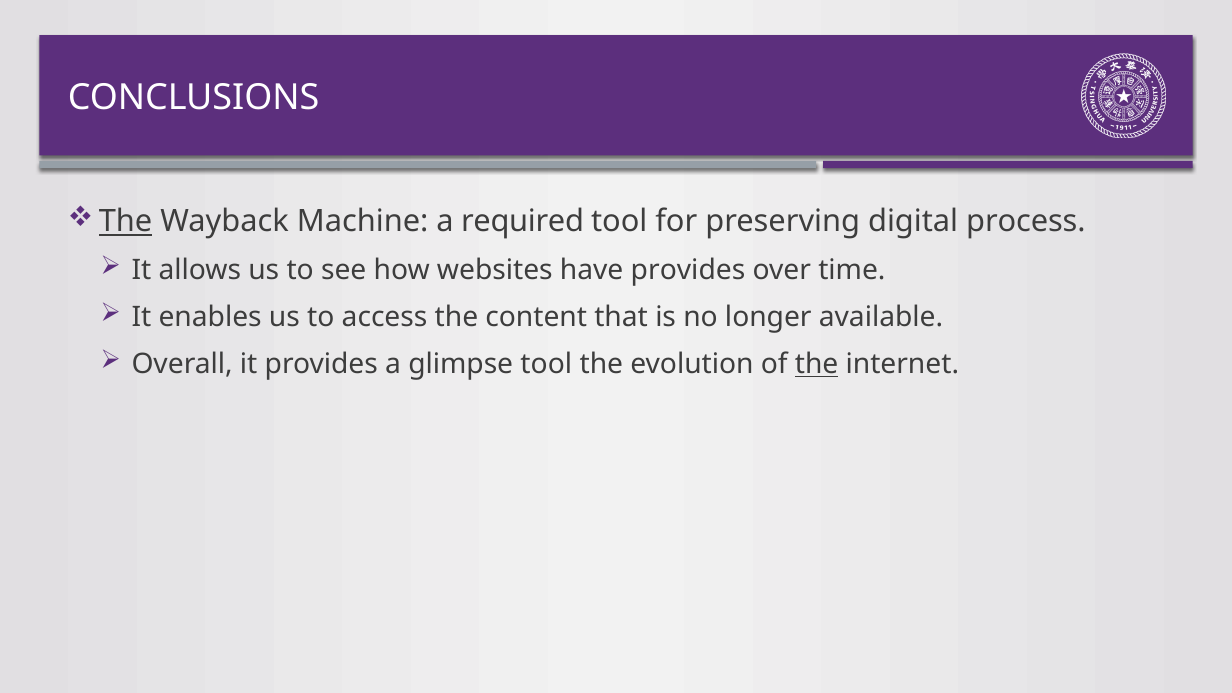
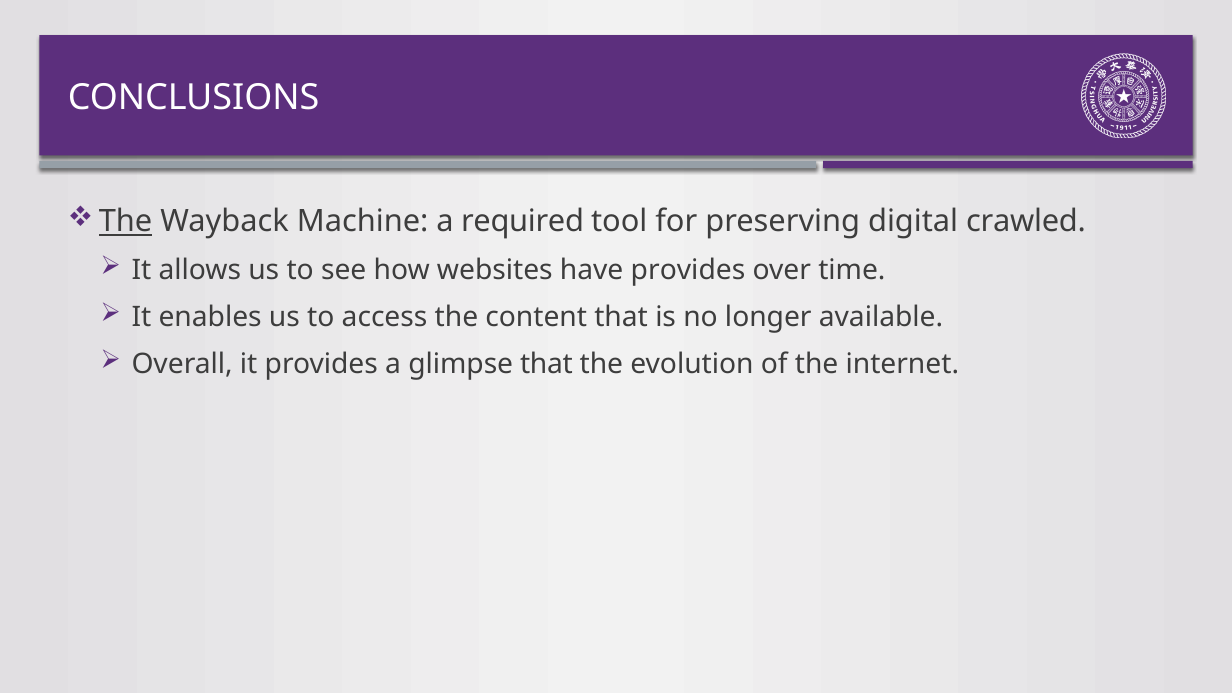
process: process -> crawled
glimpse tool: tool -> that
the at (817, 365) underline: present -> none
